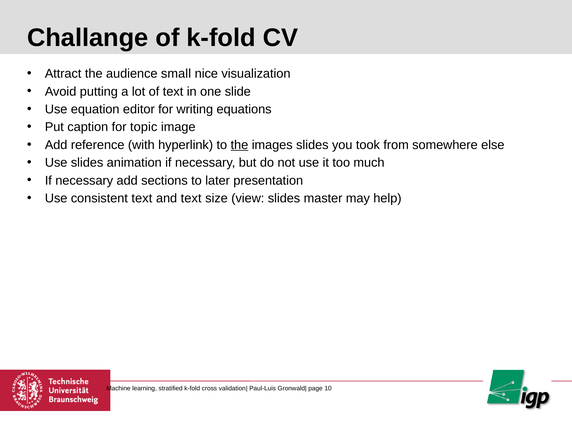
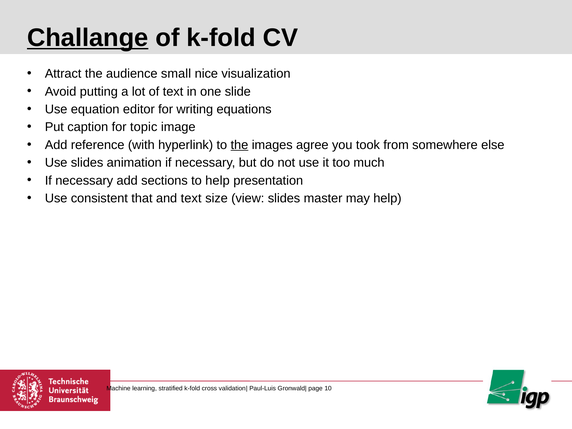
Challange underline: none -> present
images slides: slides -> agree
to later: later -> help
consistent text: text -> that
